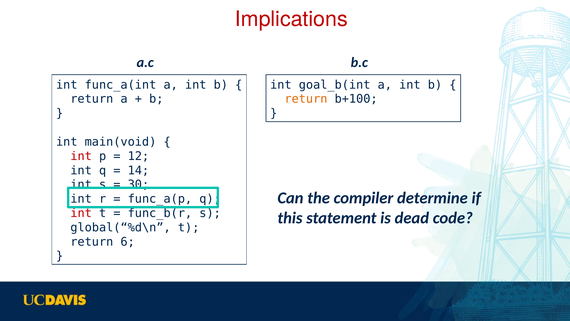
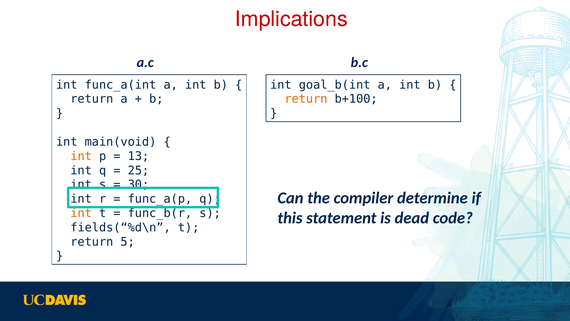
int at (81, 156) colour: red -> orange
12: 12 -> 13
14: 14 -> 25
int at (81, 213) colour: red -> orange
global(“%d\n: global(“%d\n -> fields(“%d\n
6: 6 -> 5
